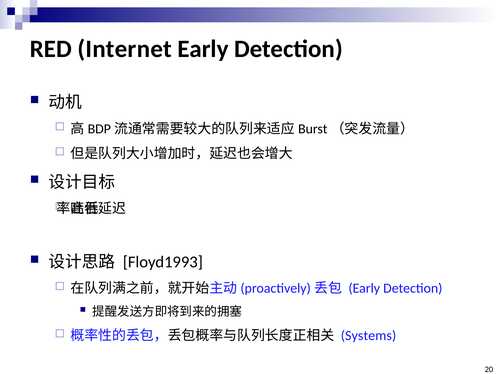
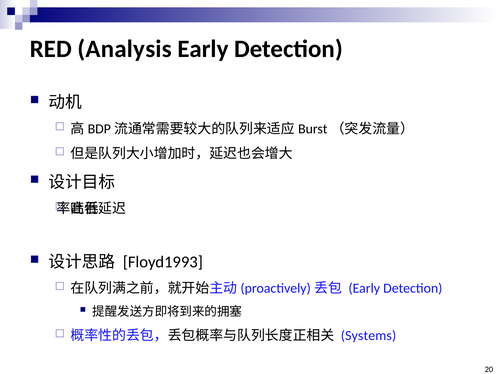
Internet: Internet -> Analysis
